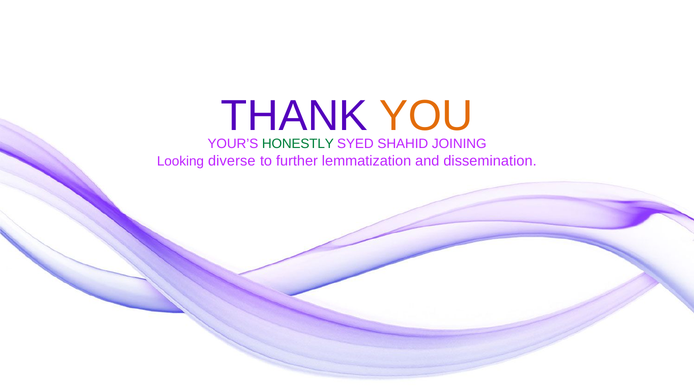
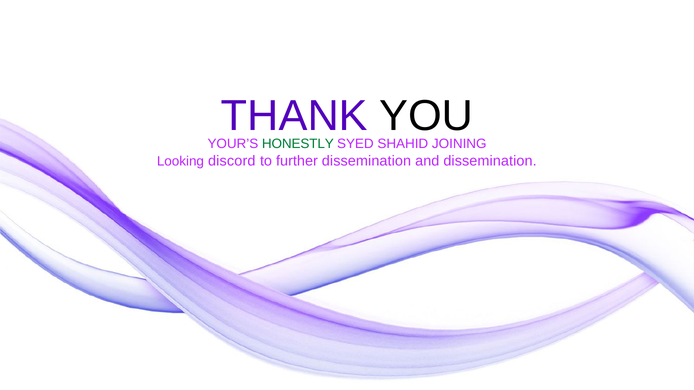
YOU colour: orange -> black
diverse: diverse -> discord
further lemmatization: lemmatization -> dissemination
